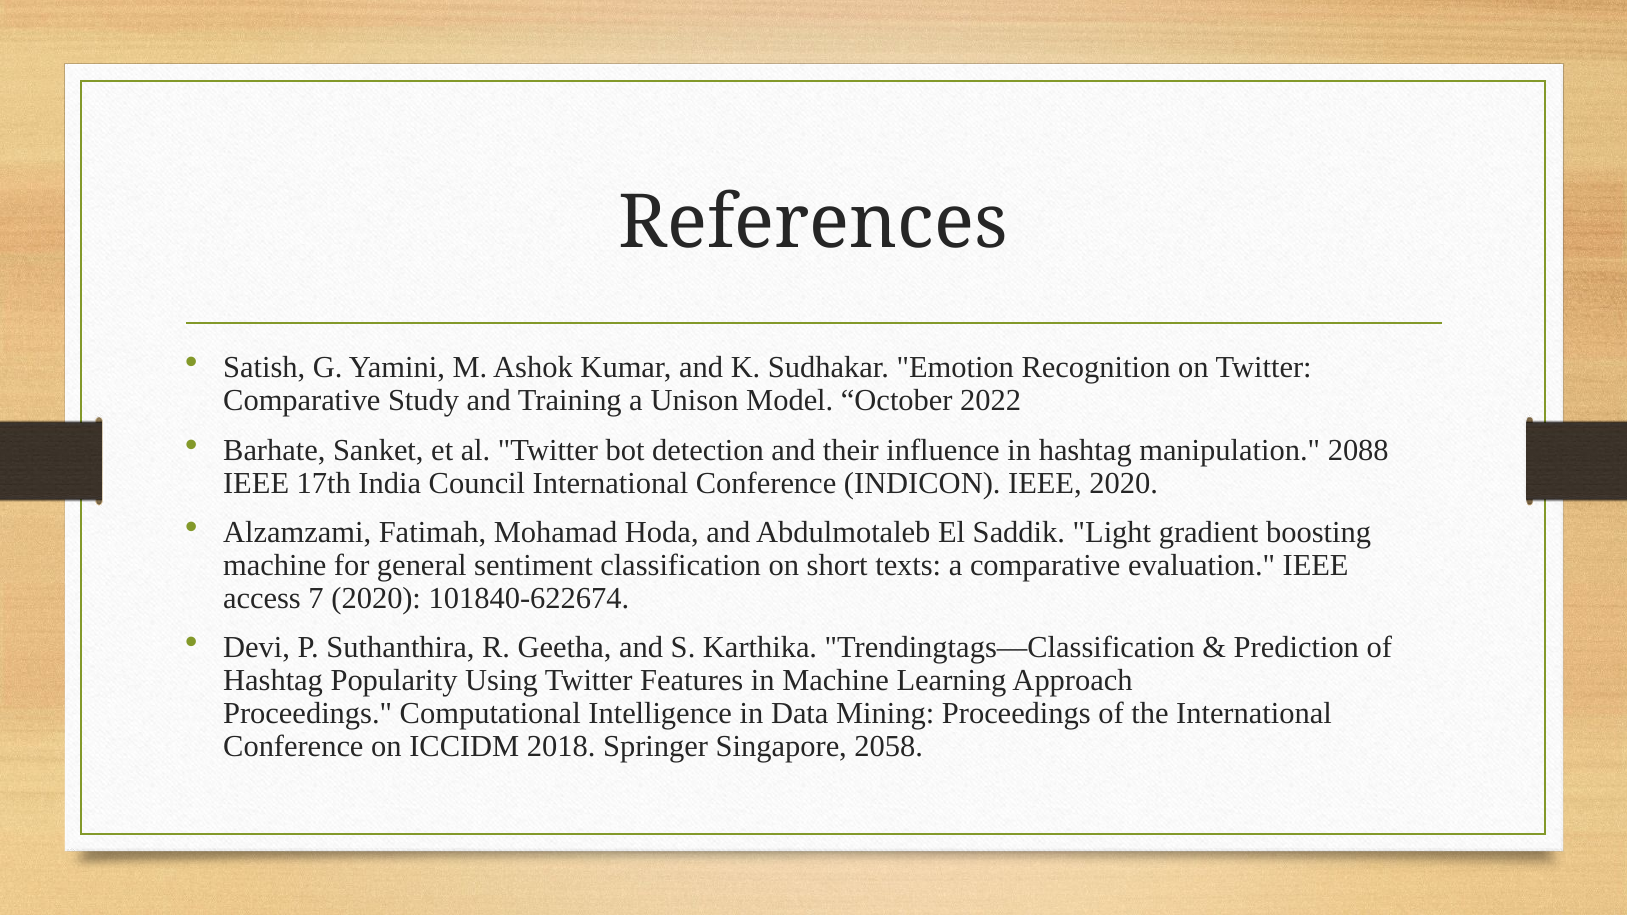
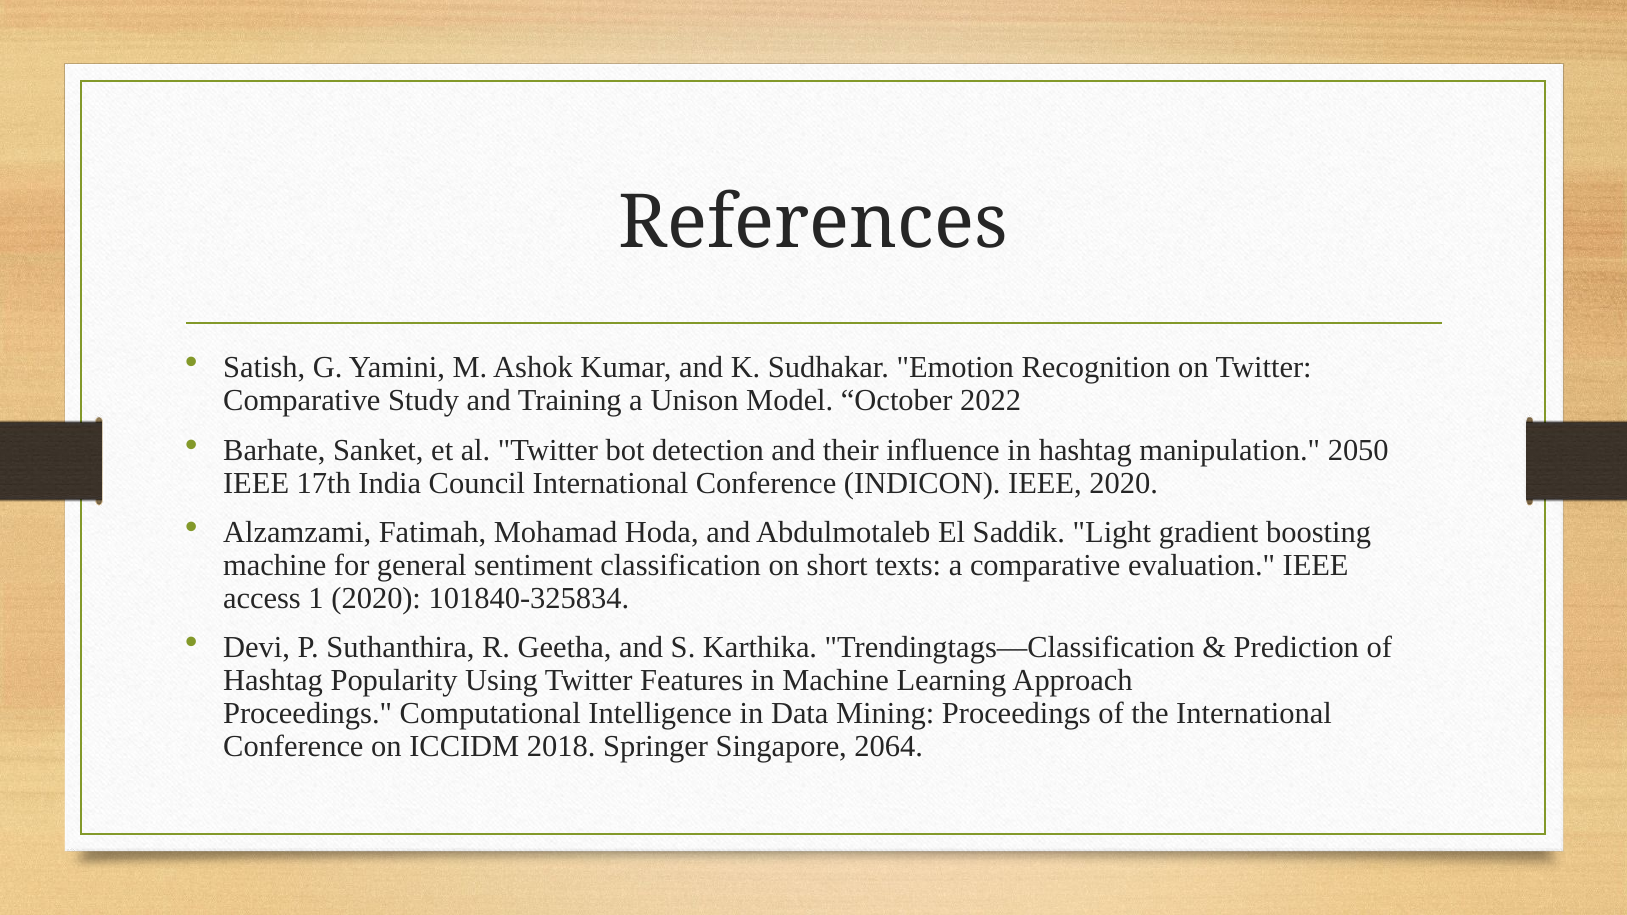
2088: 2088 -> 2050
7: 7 -> 1
101840-622674: 101840-622674 -> 101840-325834
2058: 2058 -> 2064
